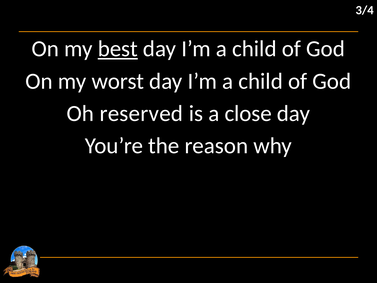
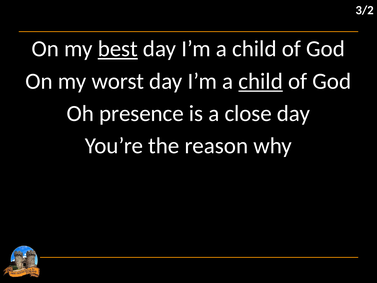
3/4: 3/4 -> 3/2
child at (261, 81) underline: none -> present
reserved: reserved -> presence
